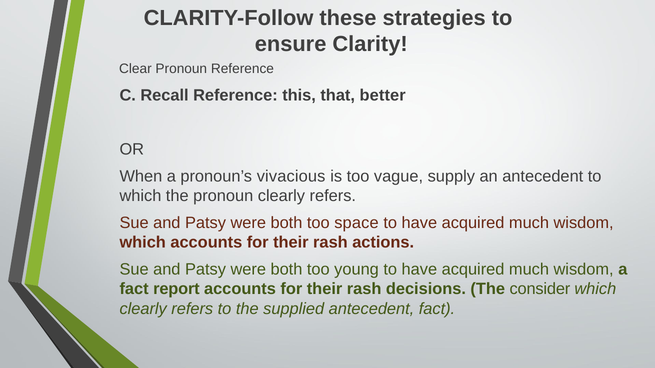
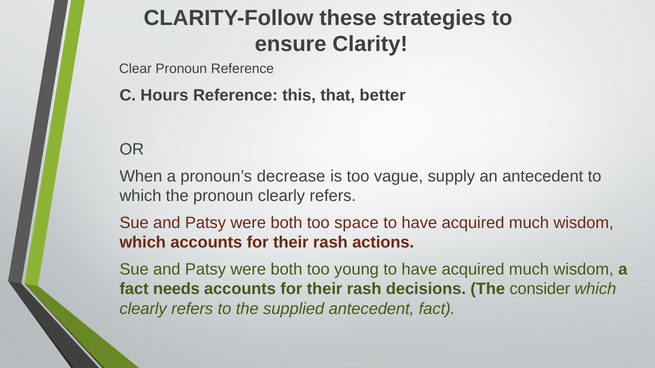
Recall: Recall -> Hours
vivacious: vivacious -> decrease
report: report -> needs
